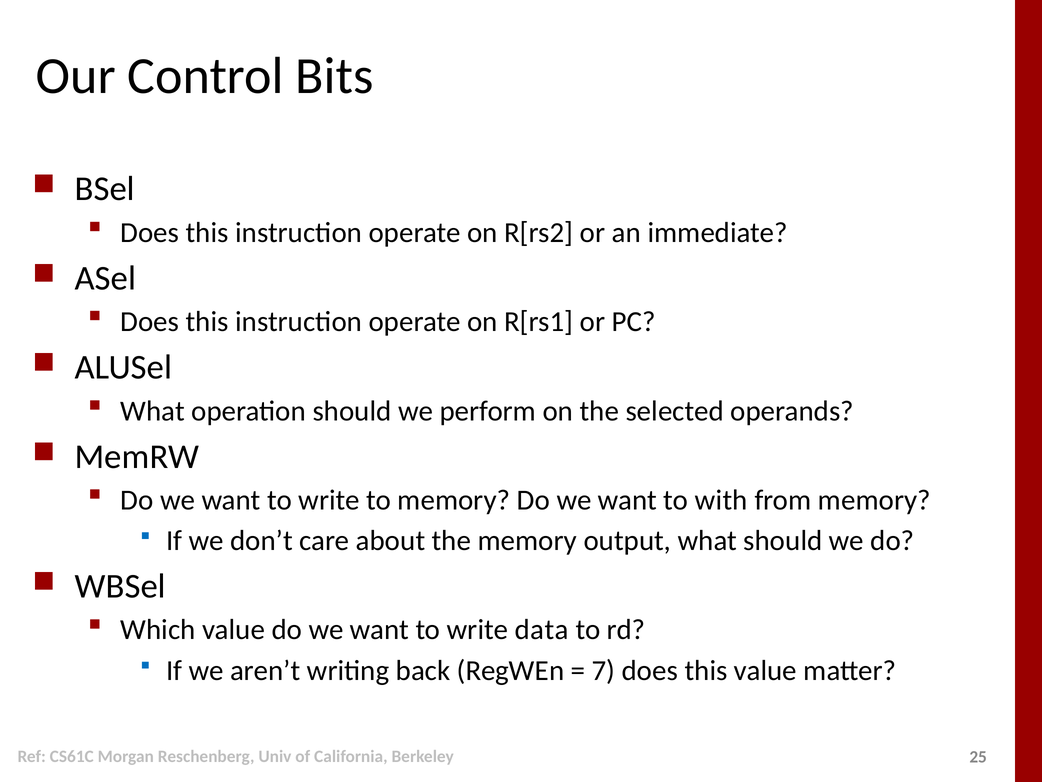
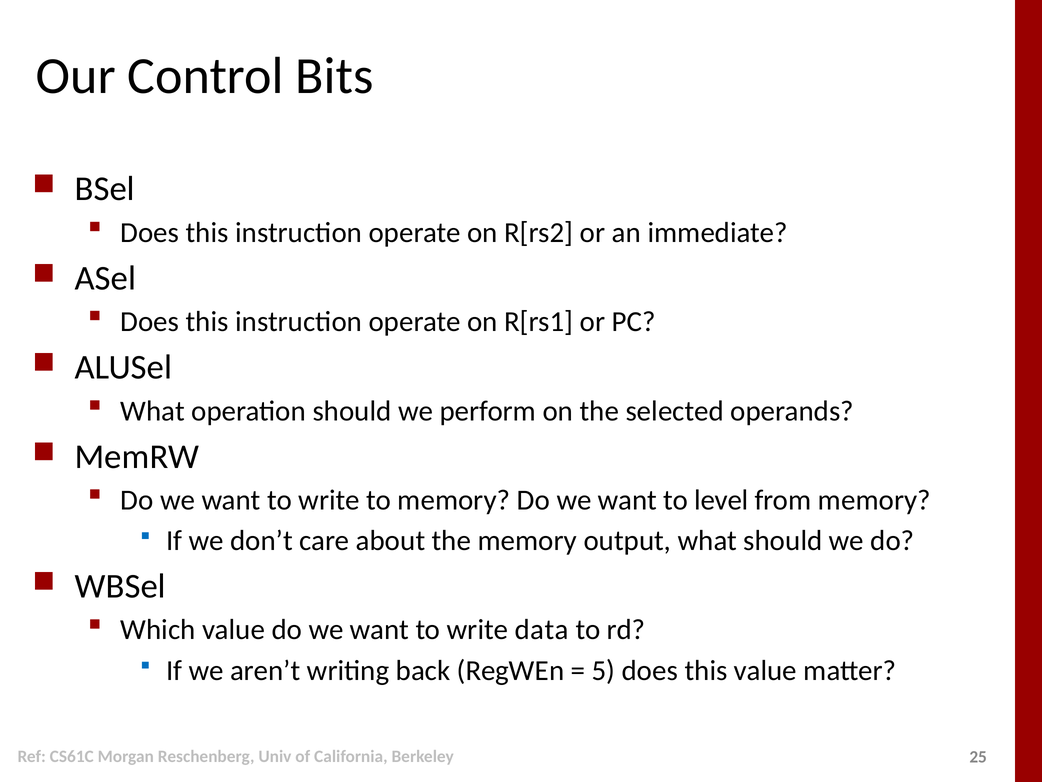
with: with -> level
7: 7 -> 5
